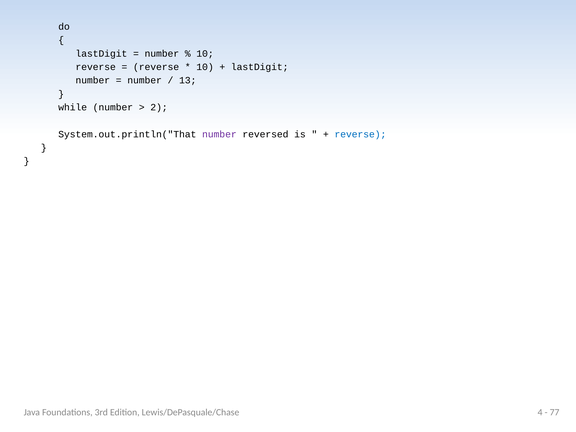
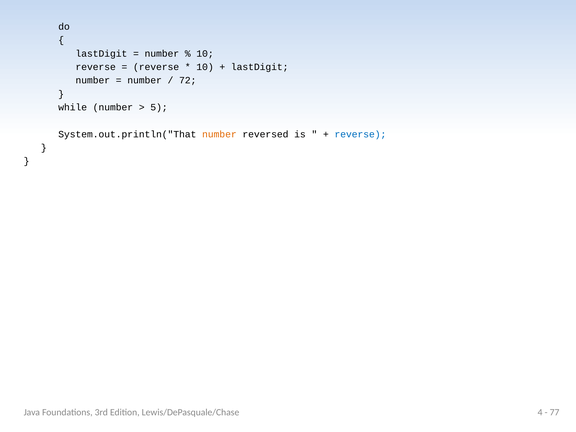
13: 13 -> 72
2: 2 -> 5
number at (219, 134) colour: purple -> orange
